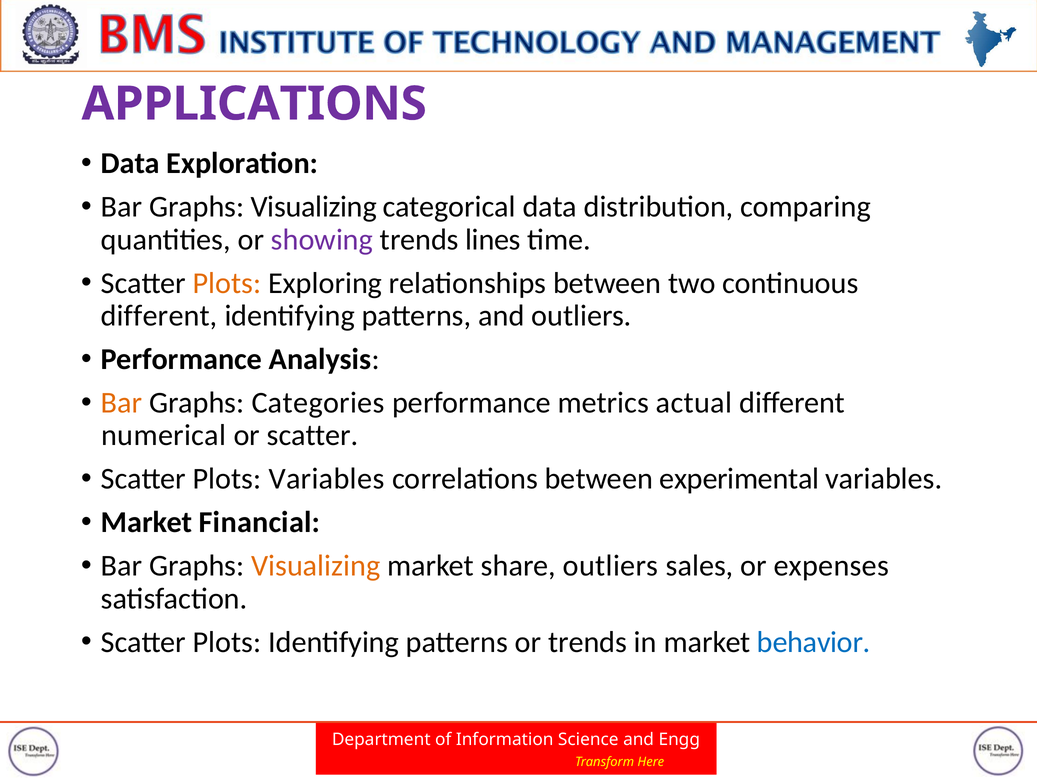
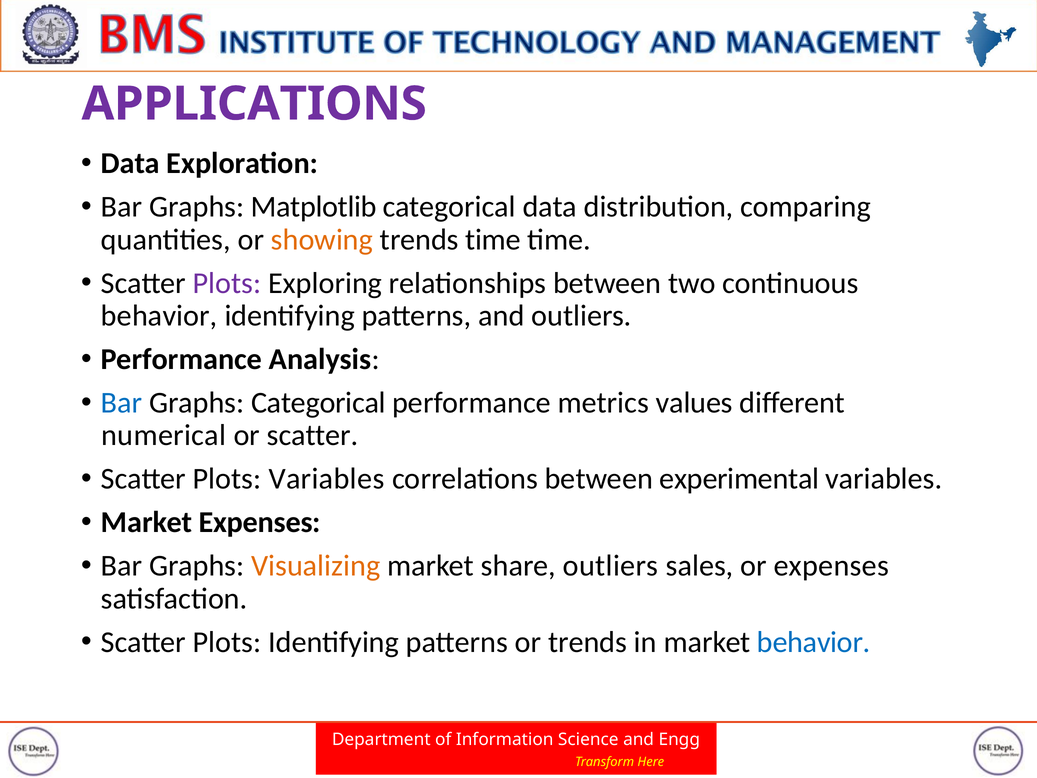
Visualizing at (314, 207): Visualizing -> Matplotlib
showing colour: purple -> orange
trends lines: lines -> time
Plots at (227, 283) colour: orange -> purple
different at (159, 316): different -> behavior
Bar at (122, 403) colour: orange -> blue
Graphs Categories: Categories -> Categorical
actual: actual -> values
Market Financial: Financial -> Expenses
